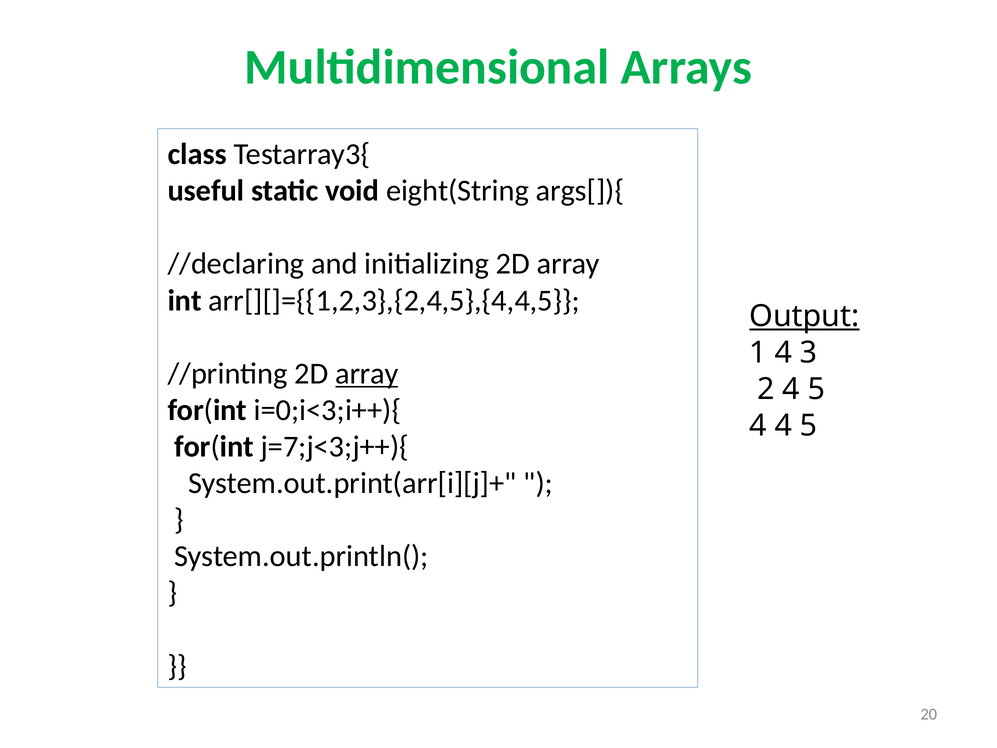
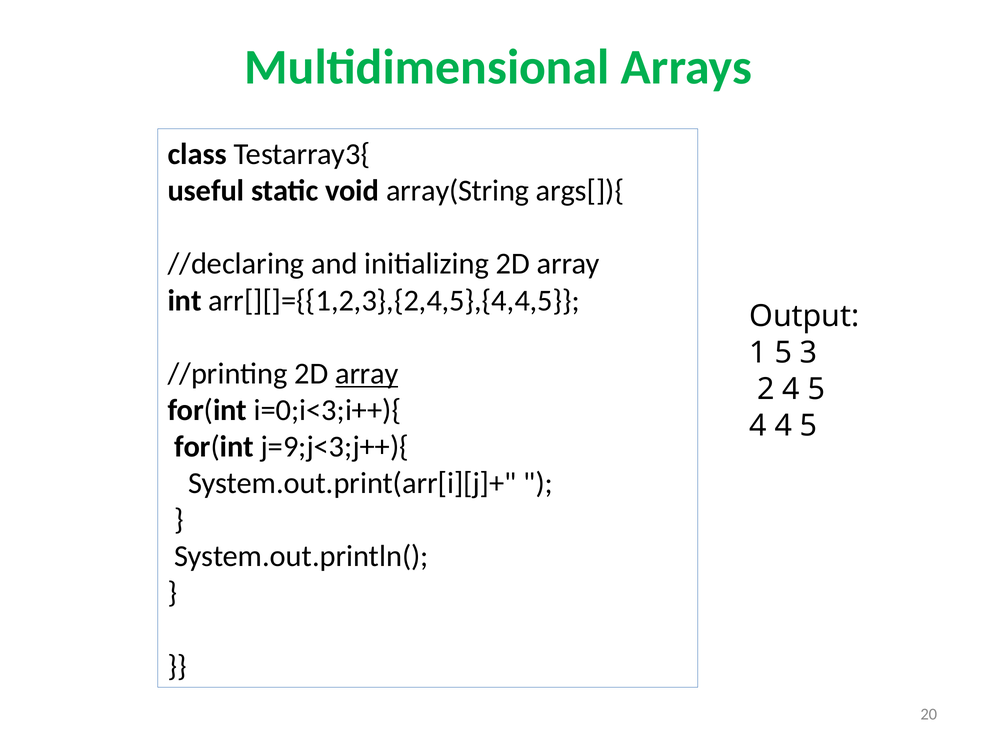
eight(String: eight(String -> array(String
Output underline: present -> none
1 4: 4 -> 5
j=7;j<3;j++){: j=7;j<3;j++){ -> j=9;j<3;j++){
